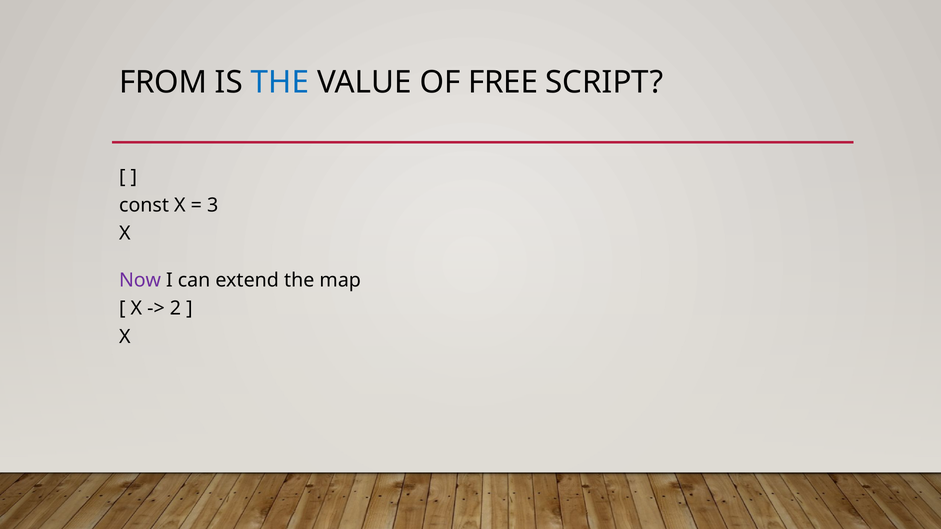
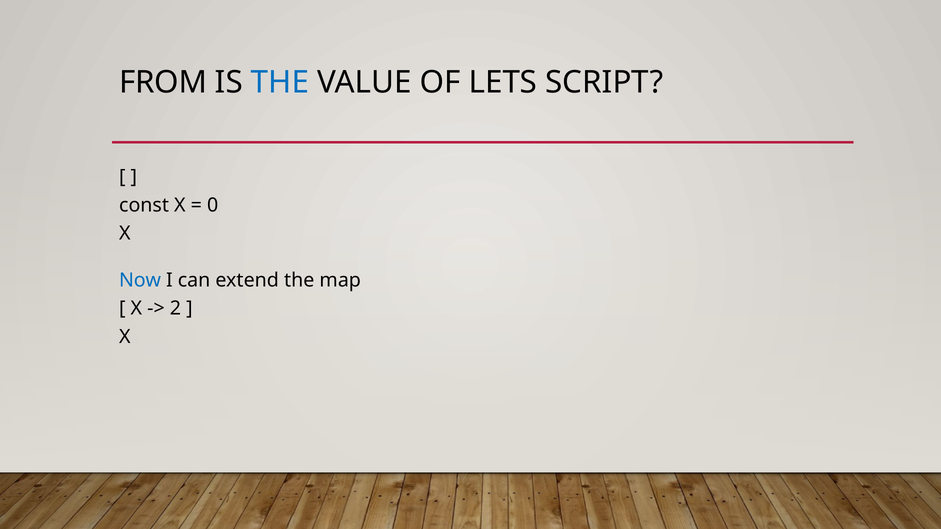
FREE: FREE -> LETS
3: 3 -> 0
Now colour: purple -> blue
